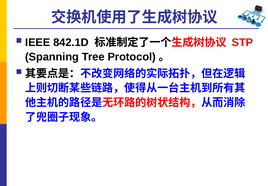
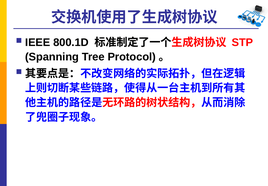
842.1D: 842.1D -> 800.1D
